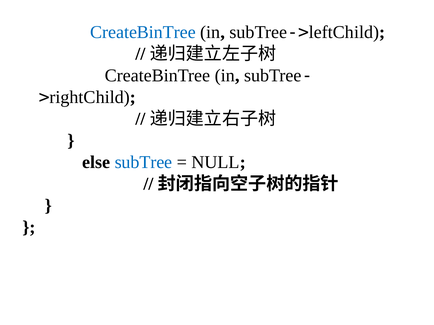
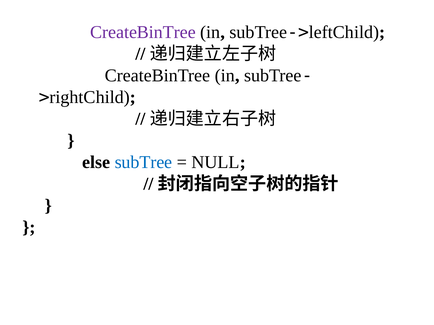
CreateBinTree at (143, 32) colour: blue -> purple
